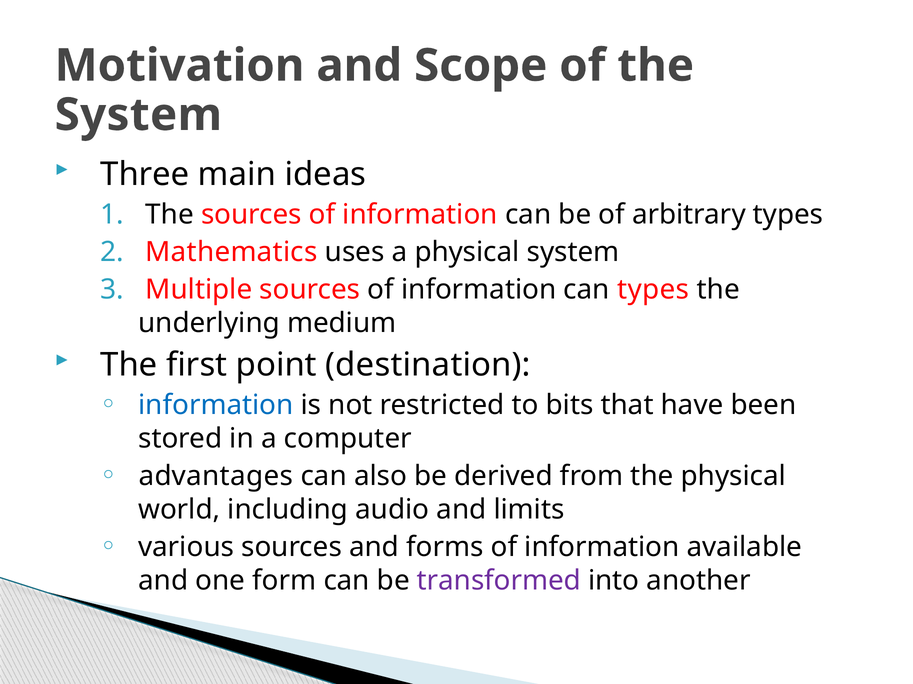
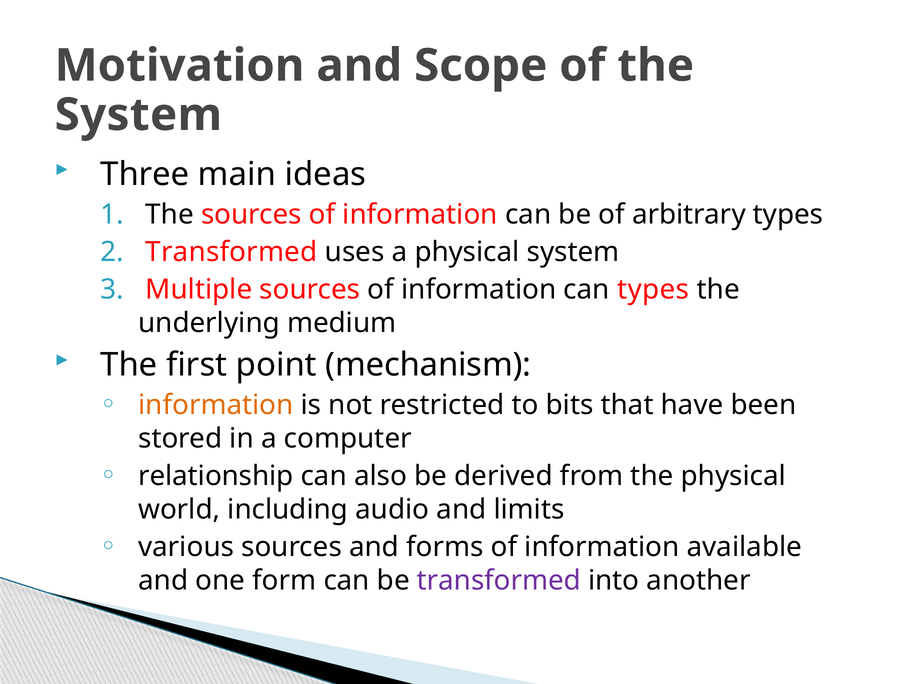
Mathematics at (231, 252): Mathematics -> Transformed
destination: destination -> mechanism
information at (216, 405) colour: blue -> orange
advantages: advantages -> relationship
